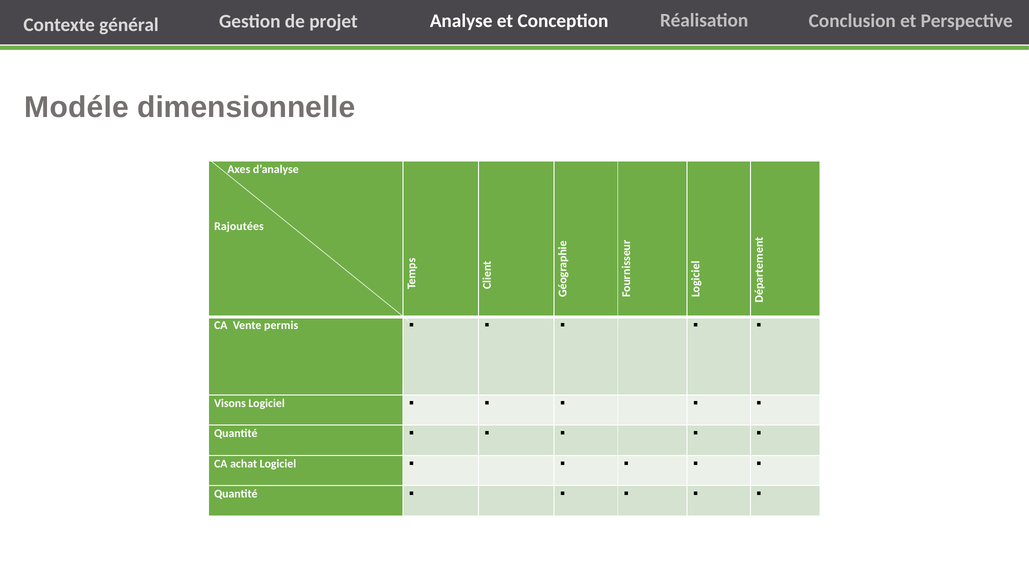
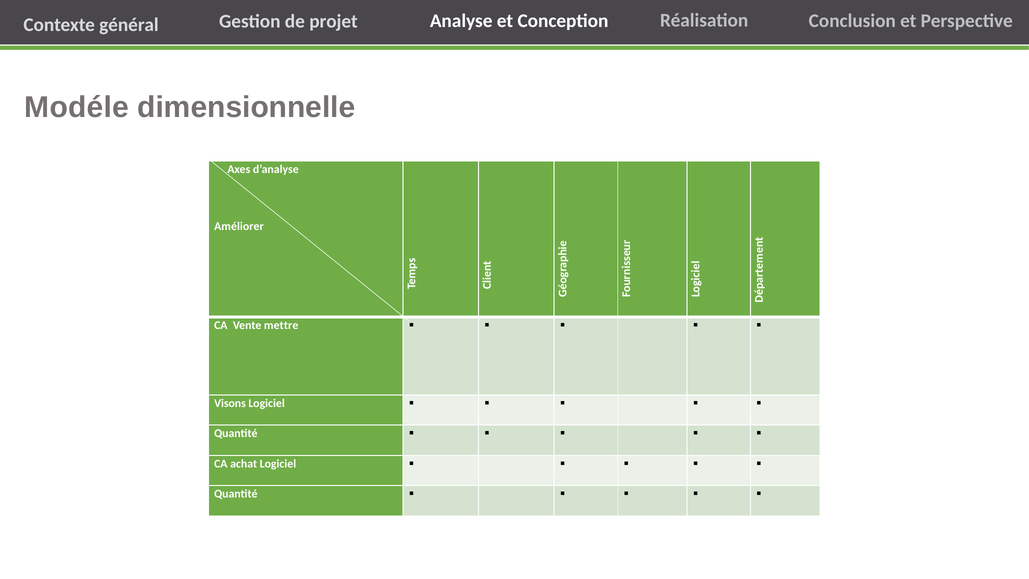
Rajoutées: Rajoutées -> Améliorer
permis: permis -> mettre
